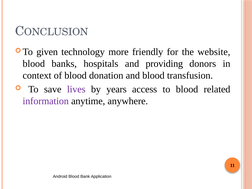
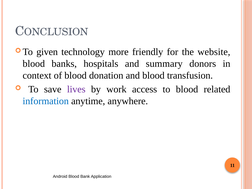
providing: providing -> summary
years: years -> work
information colour: purple -> blue
